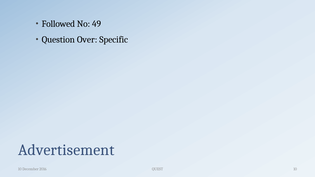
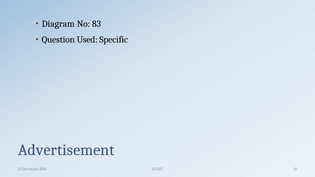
Followed: Followed -> Diagram
49: 49 -> 83
Over: Over -> Used
